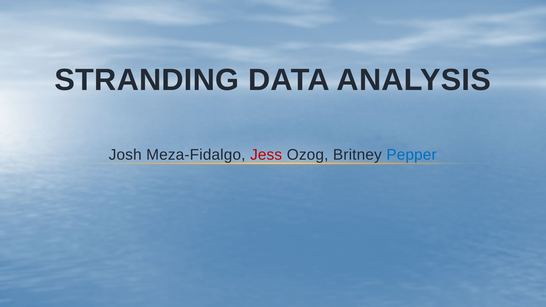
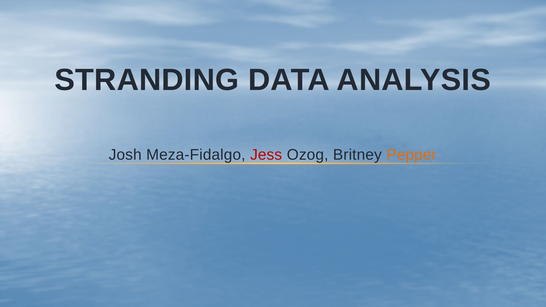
Pepper colour: blue -> orange
